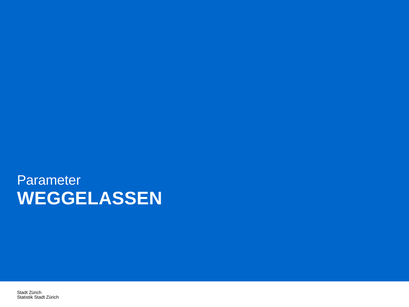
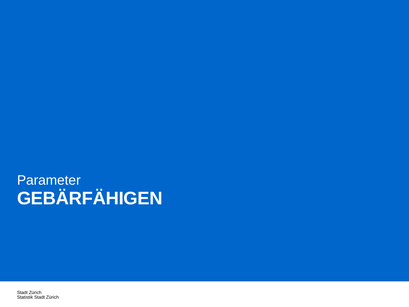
WEGGELASSEN: WEGGELASSEN -> GEBÄRFÄHIGEN
